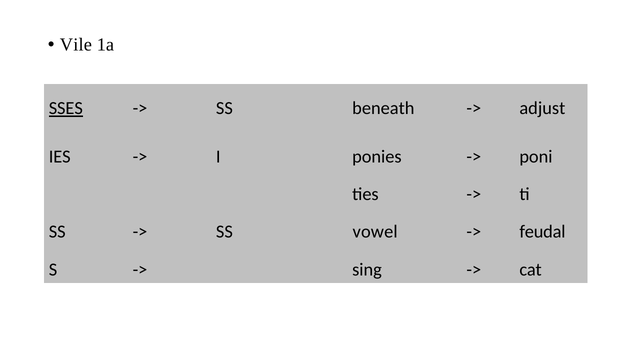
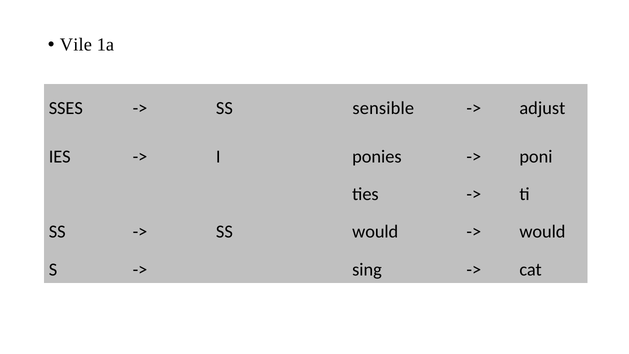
SSES underline: present -> none
beneath: beneath -> sensible
SS vowel: vowel -> would
feudal at (542, 232): feudal -> would
